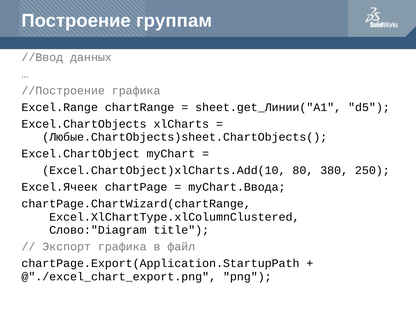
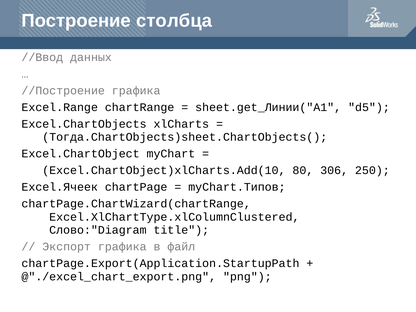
группам: группам -> столбца
Любые.ChartObjects)sheet.ChartObjects(: Любые.ChartObjects)sheet.ChartObjects( -> Тогда.ChartObjects)sheet.ChartObjects(
380: 380 -> 306
myChart.Ввода: myChart.Ввода -> myChart.Типов
